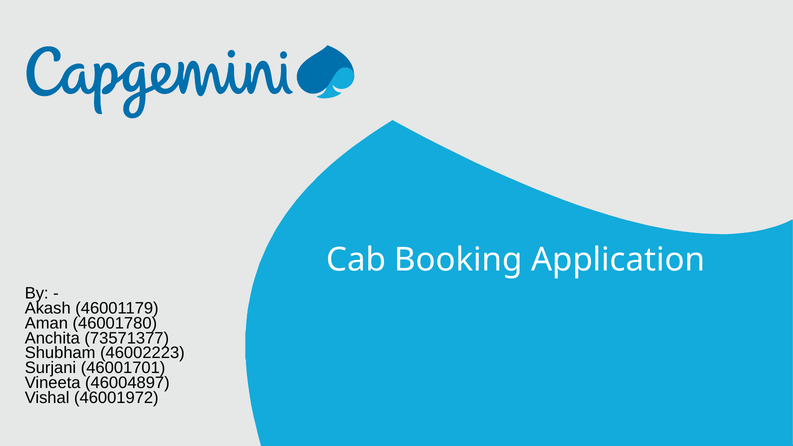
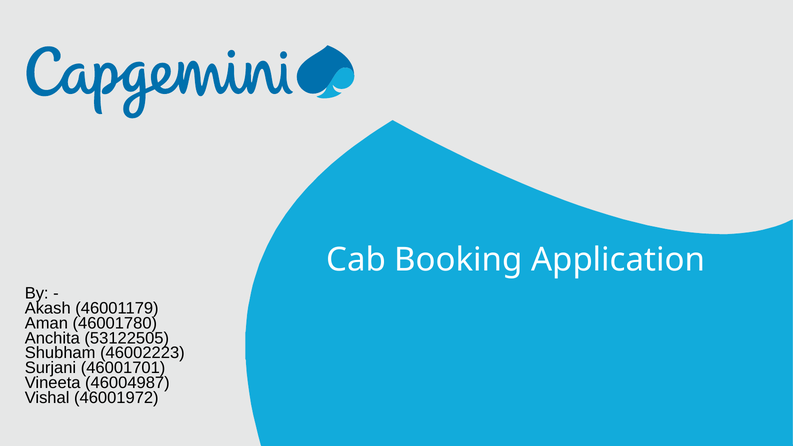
73571377: 73571377 -> 53122505
46004897: 46004897 -> 46004987
